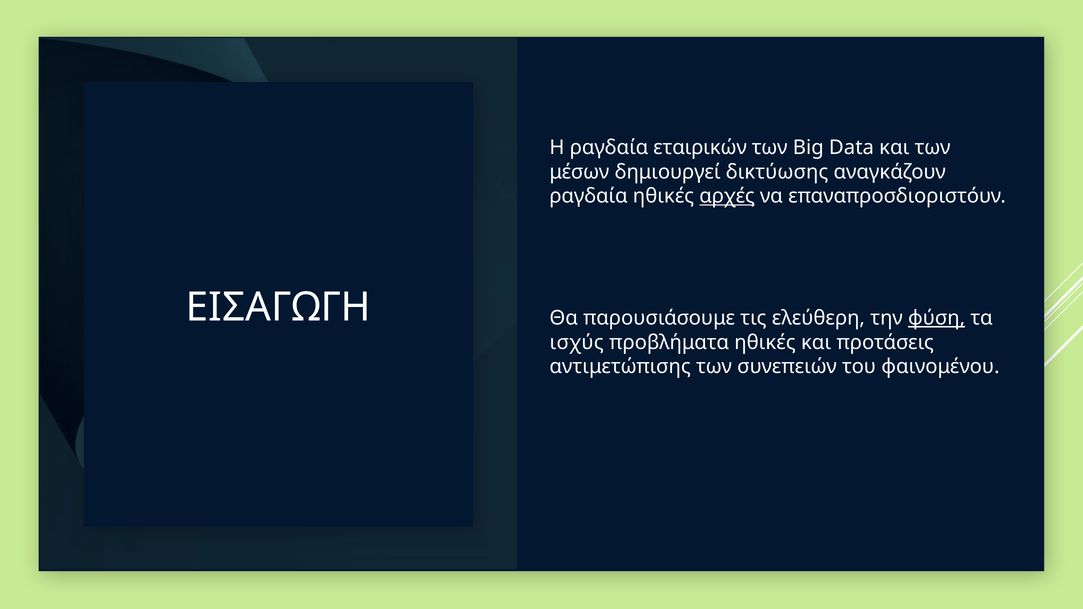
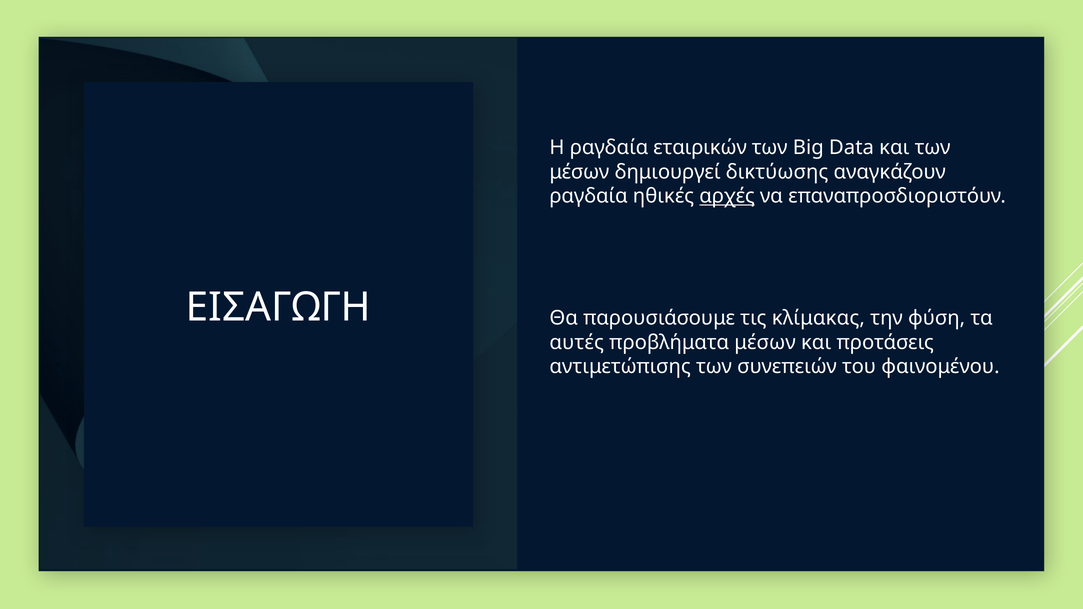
ελεύθερη: ελεύθερη -> κλίμακας
φύση underline: present -> none
ισχύς: ισχύς -> αυτές
προβλήματα ηθικές: ηθικές -> μέσων
